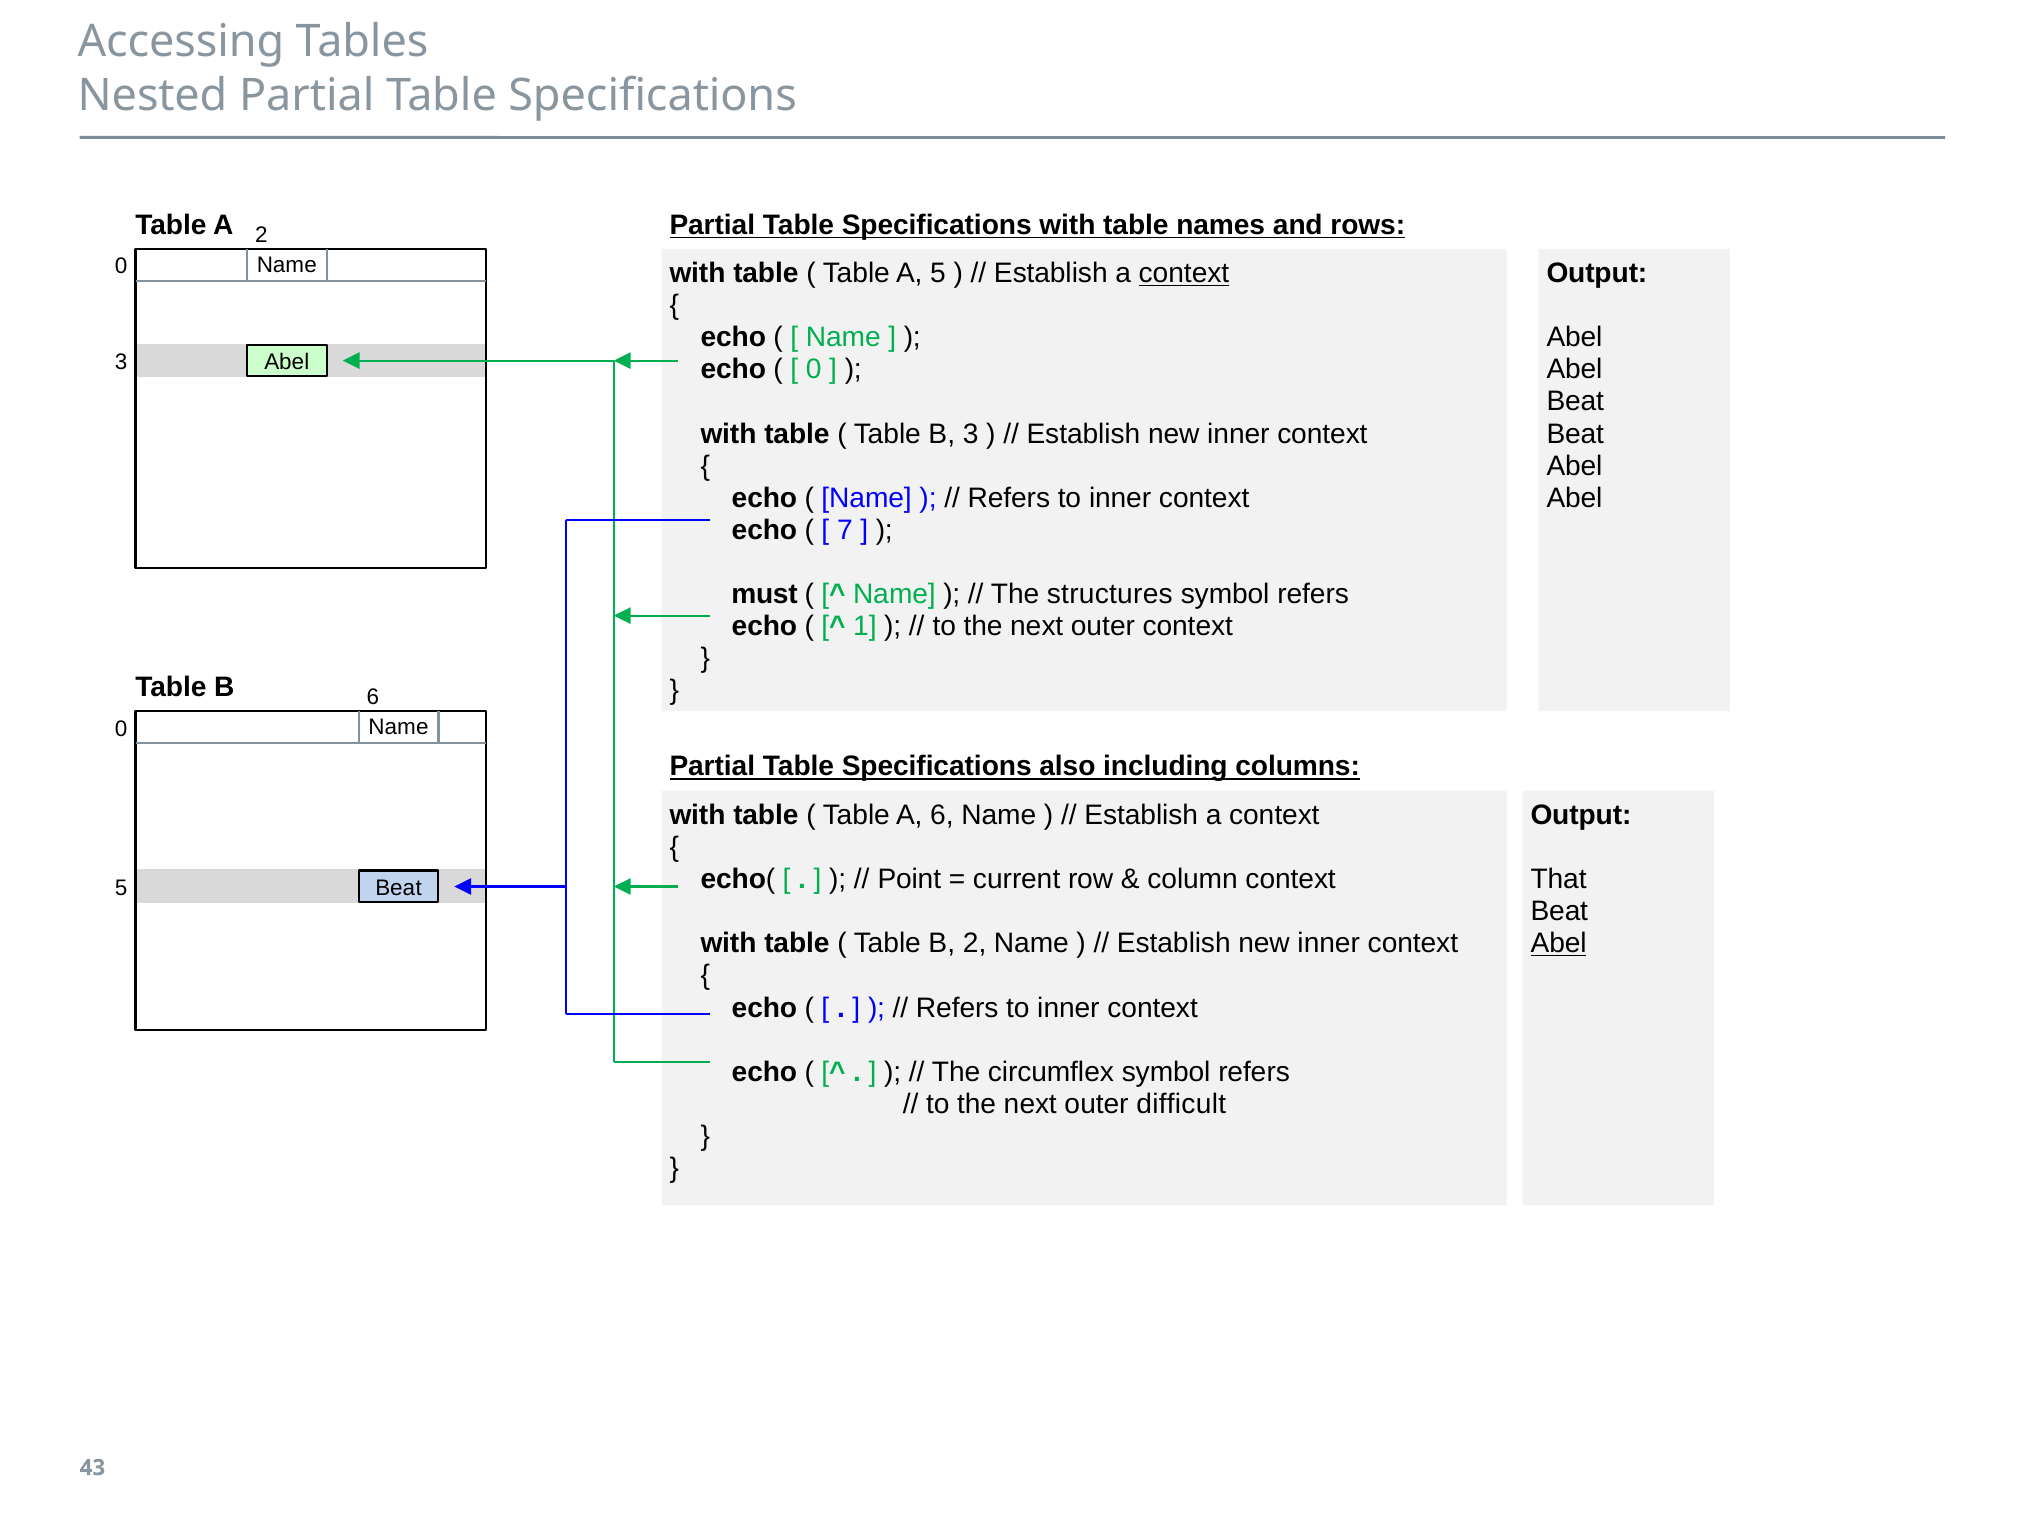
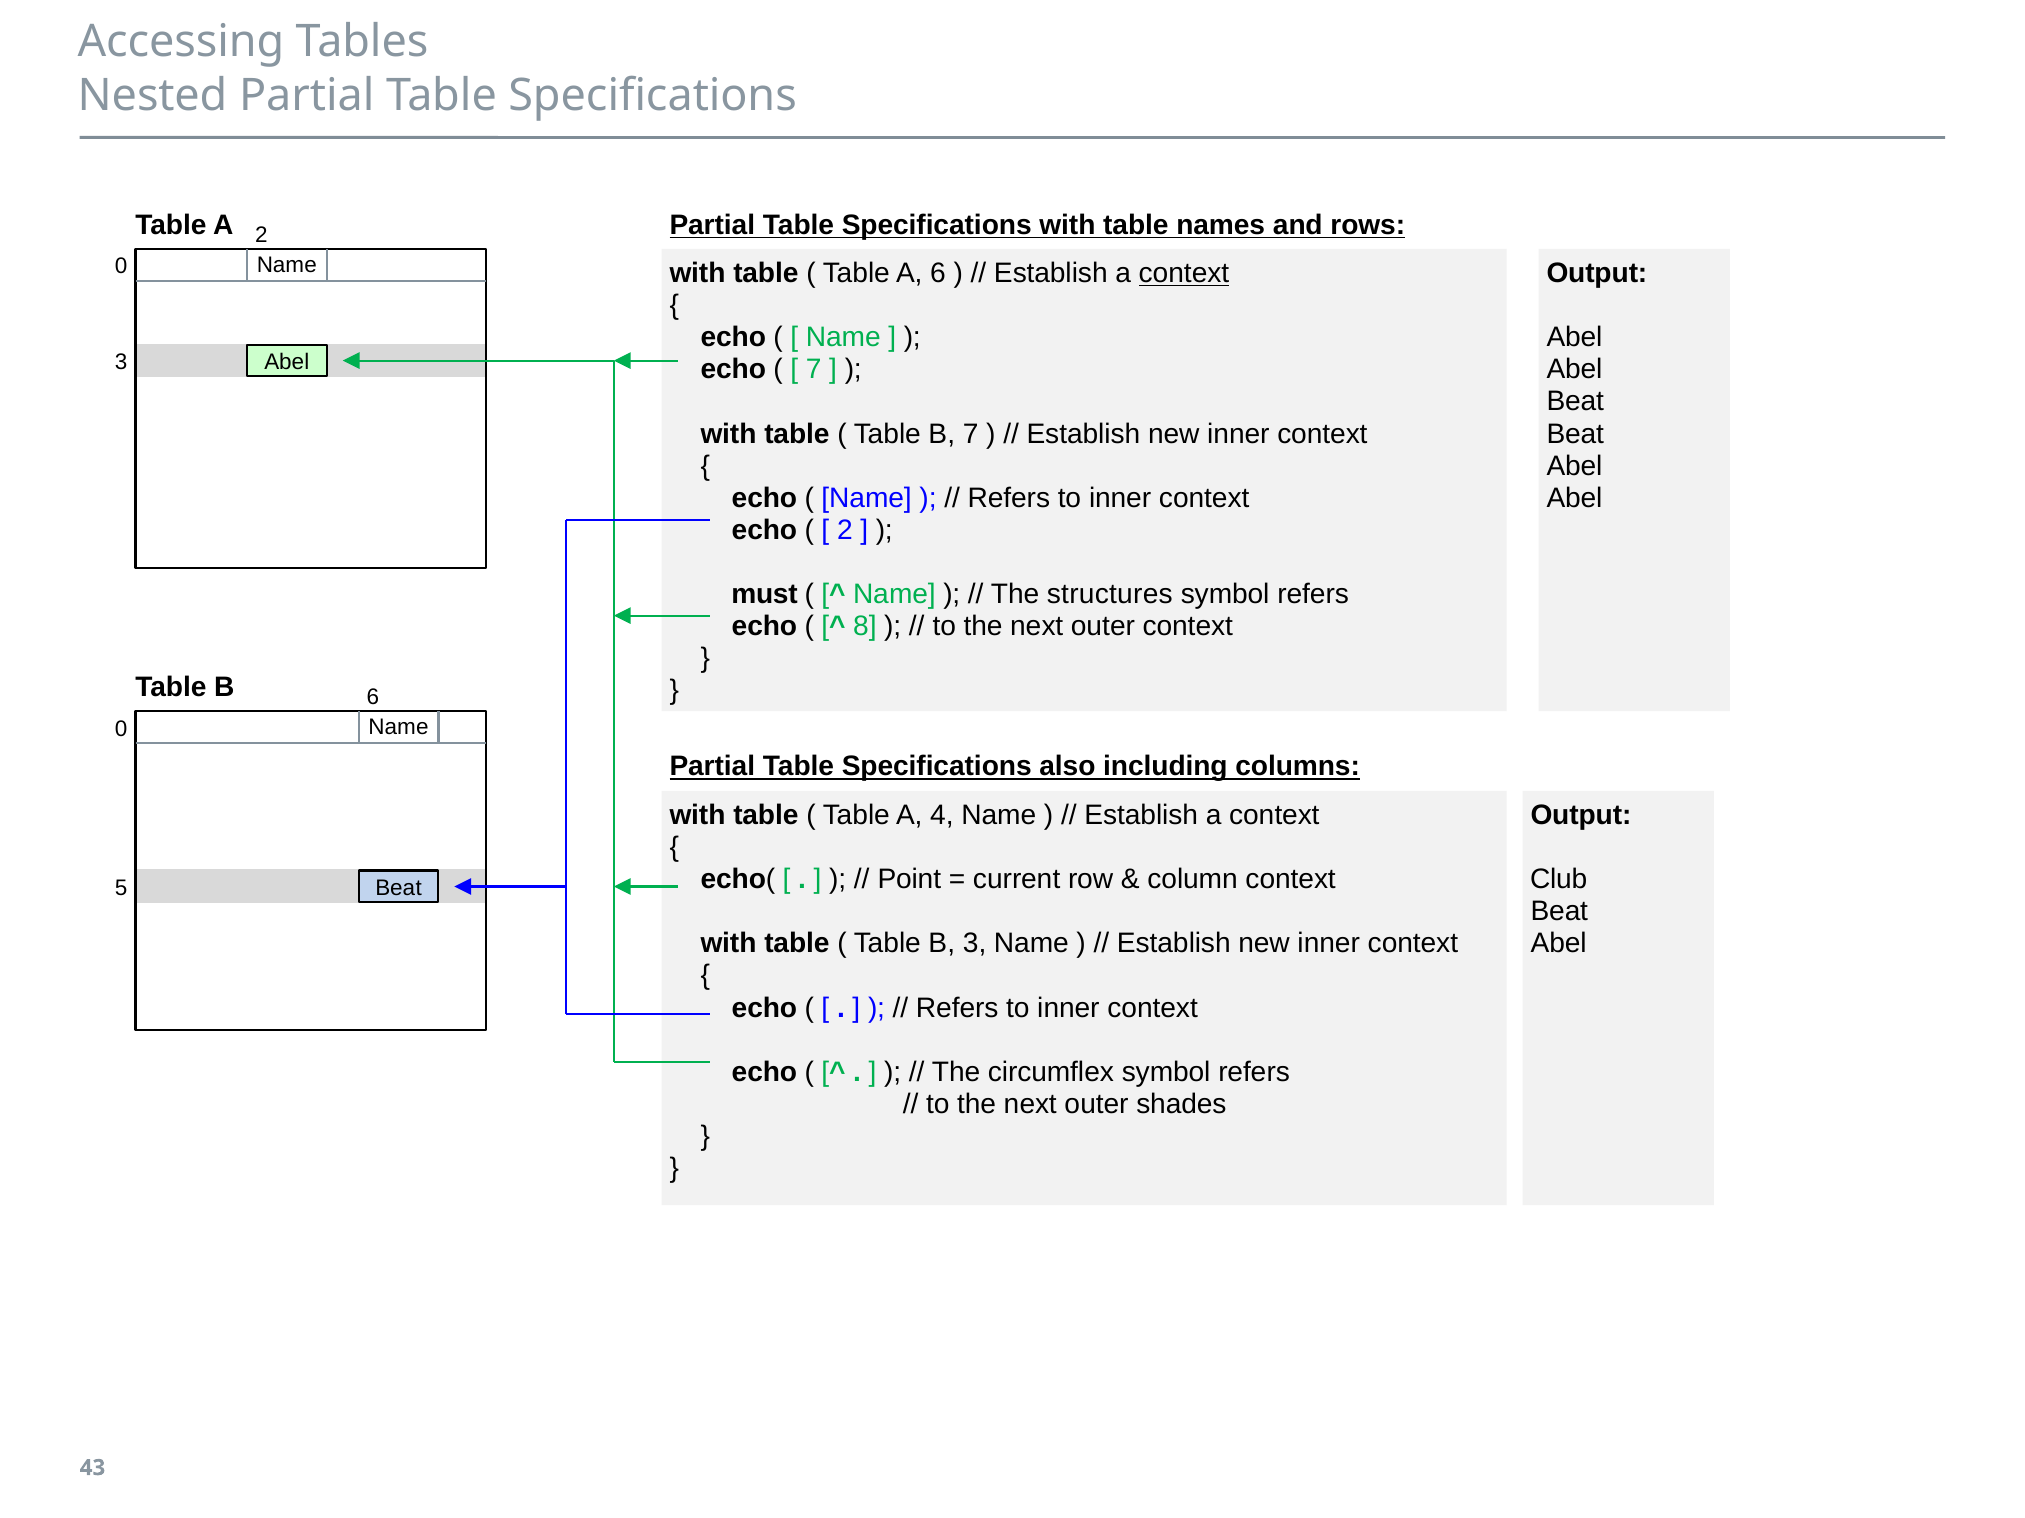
A 5: 5 -> 6
0 at (814, 370): 0 -> 7
B 3: 3 -> 7
7 at (845, 530): 7 -> 2
1: 1 -> 8
A 6: 6 -> 4
That: That -> Club
B 2: 2 -> 3
Abel at (1559, 944) underline: present -> none
difficult: difficult -> shades
